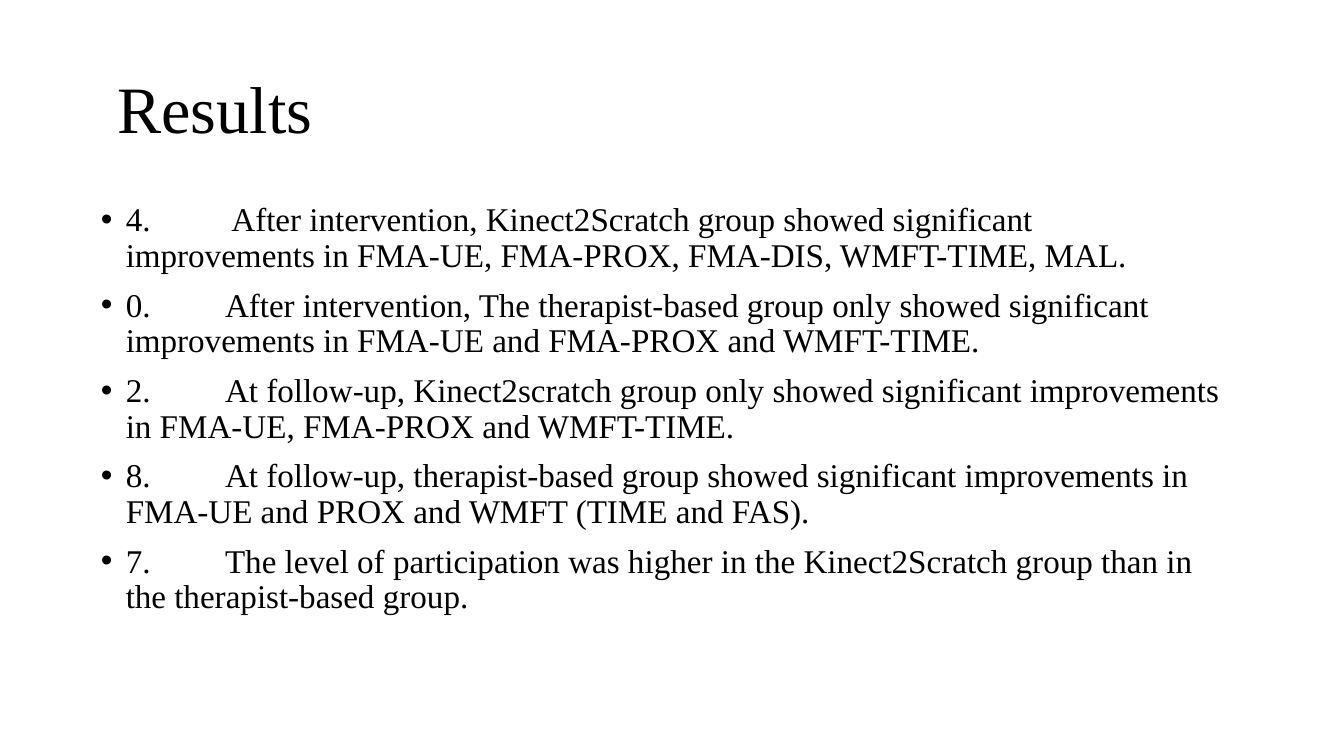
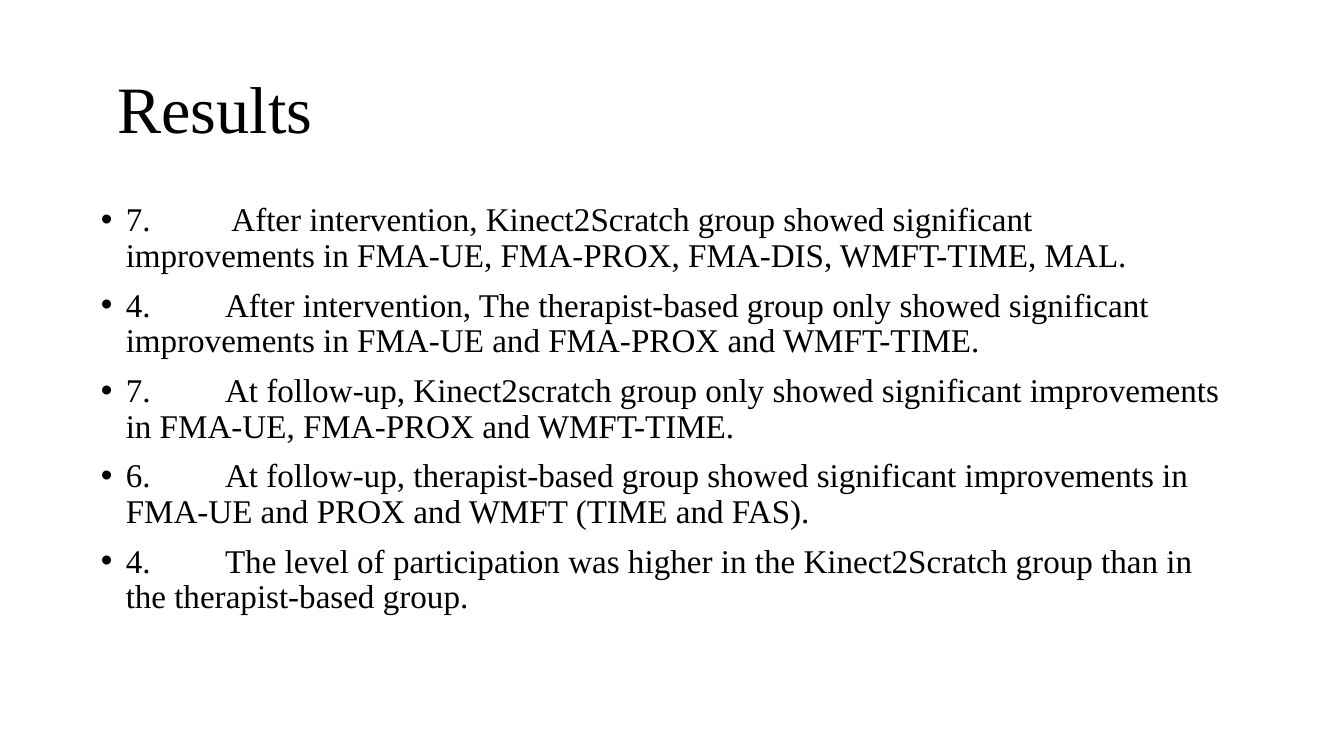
4 at (138, 221): 4 -> 7
0 at (138, 306): 0 -> 4
2 at (138, 391): 2 -> 7
8: 8 -> 6
7 at (138, 562): 7 -> 4
